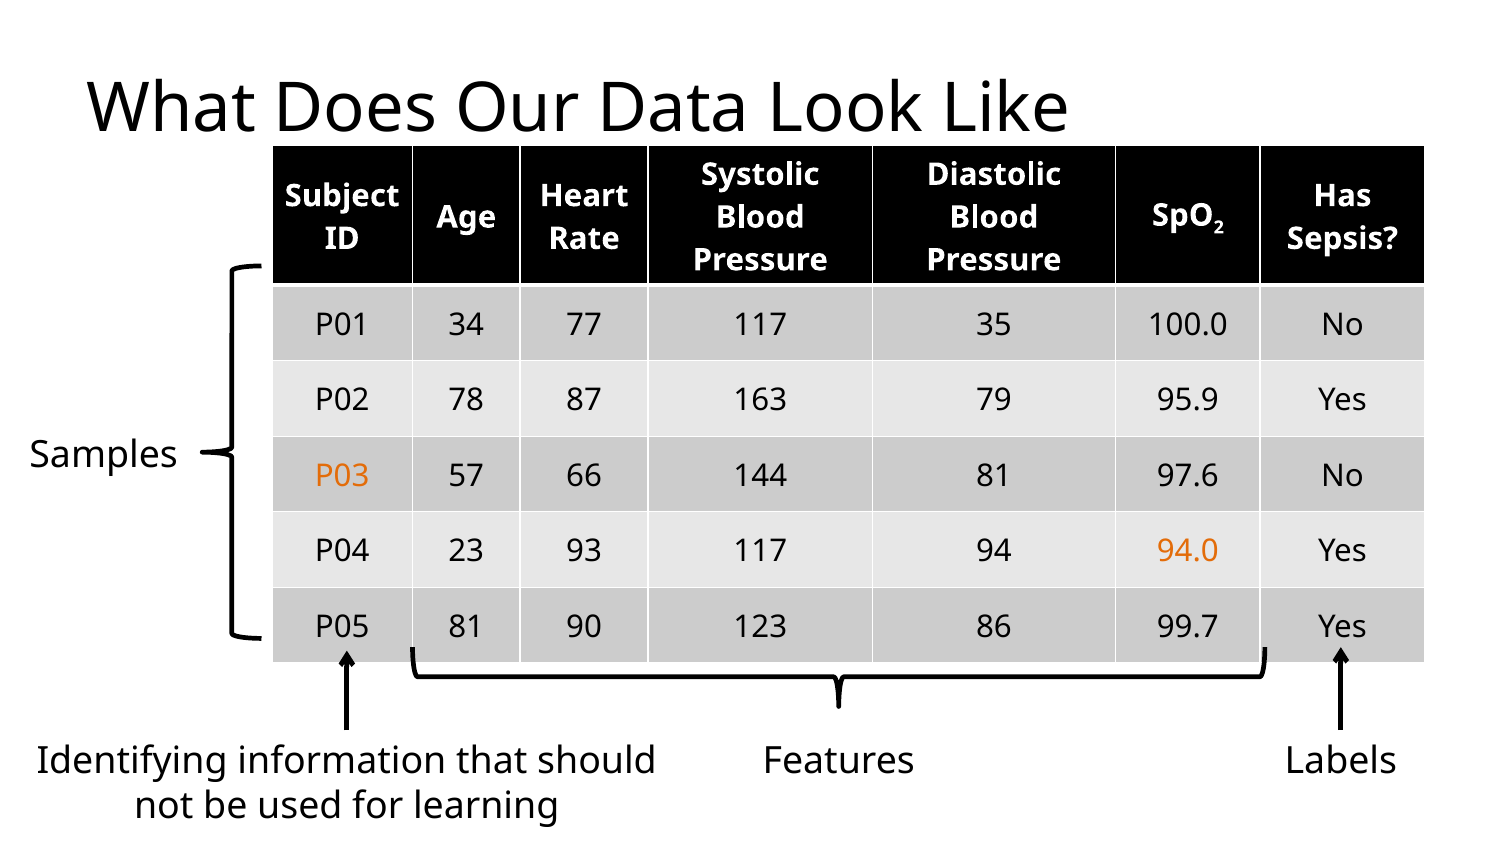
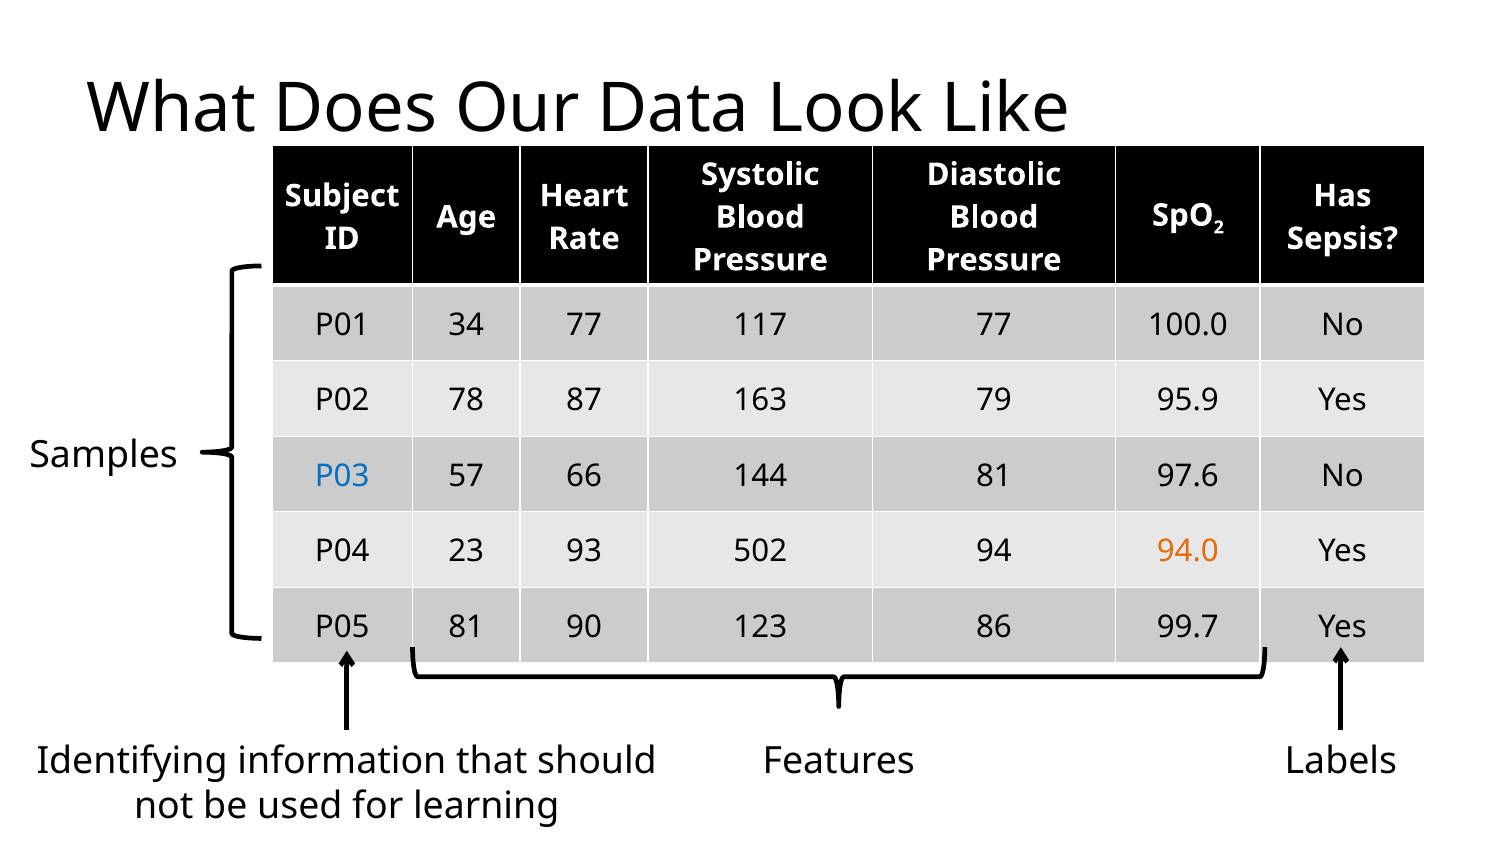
117 35: 35 -> 77
P03 colour: orange -> blue
93 117: 117 -> 502
